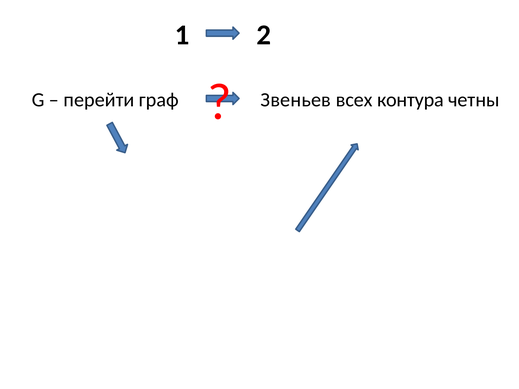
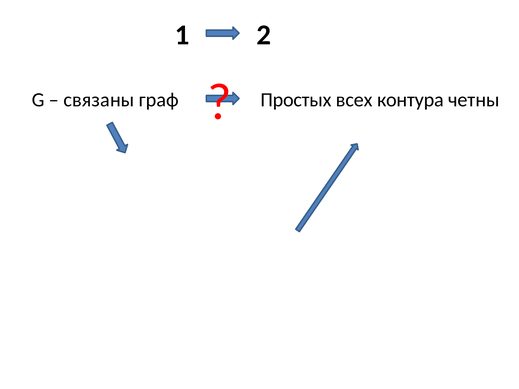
перейти: перейти -> связаны
Звеньев: Звеньев -> Простых
